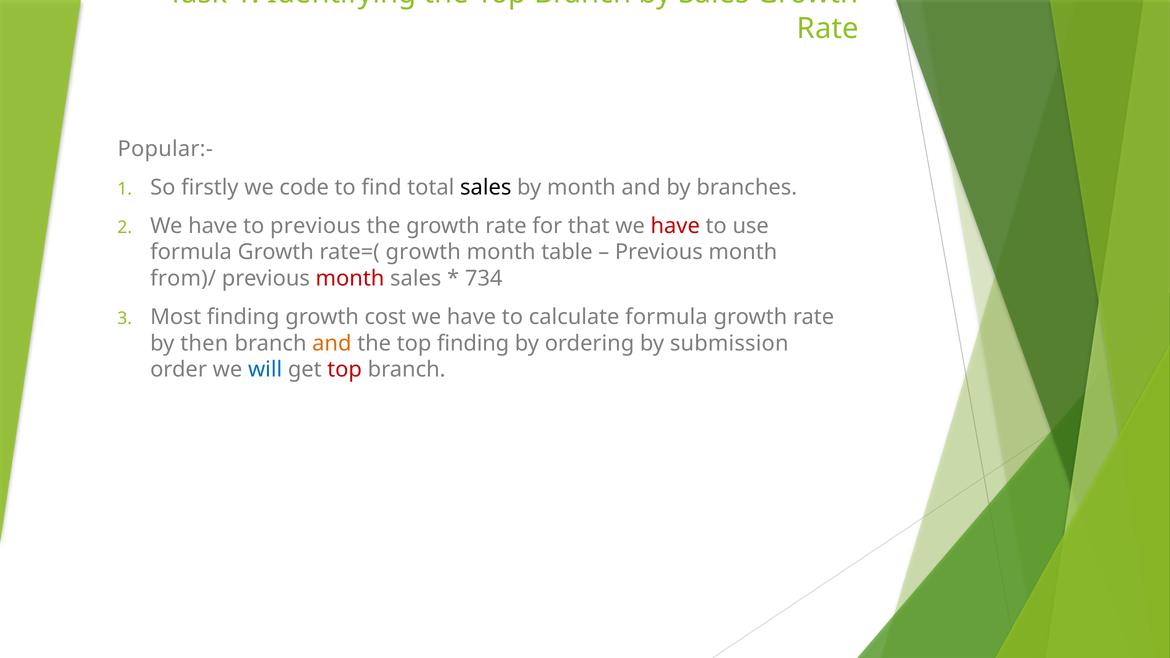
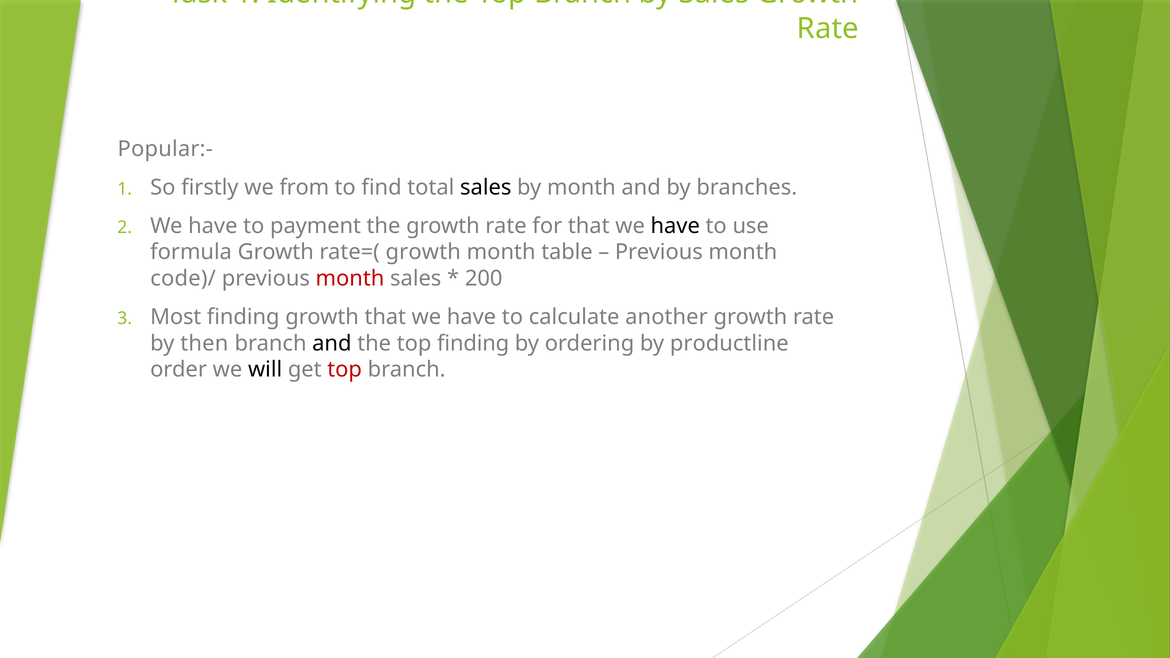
code: code -> from
to previous: previous -> payment
have at (675, 226) colour: red -> black
from)/: from)/ -> code)/
734: 734 -> 200
growth cost: cost -> that
calculate formula: formula -> another
and at (332, 343) colour: orange -> black
submission: submission -> productline
will colour: blue -> black
